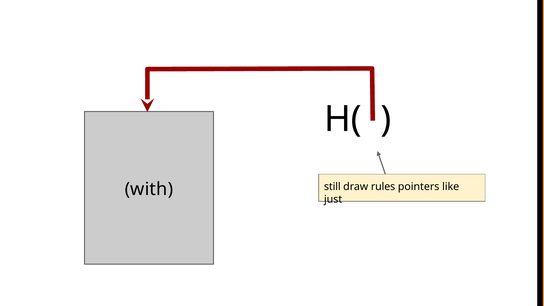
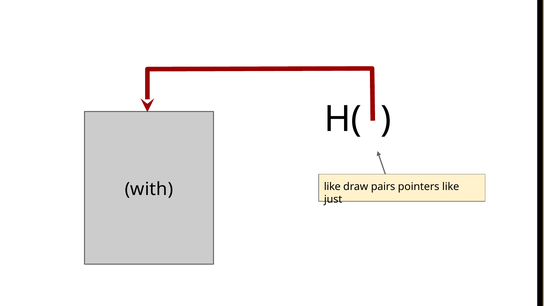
still at (332, 187): still -> like
rules: rules -> pairs
